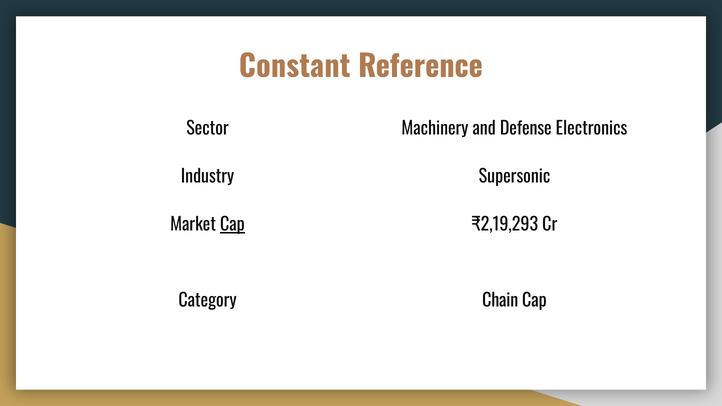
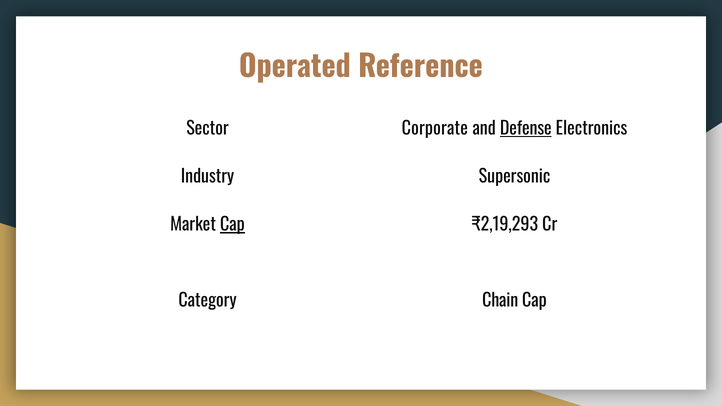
Constant: Constant -> Operated
Machinery: Machinery -> Corporate
Defense underline: none -> present
